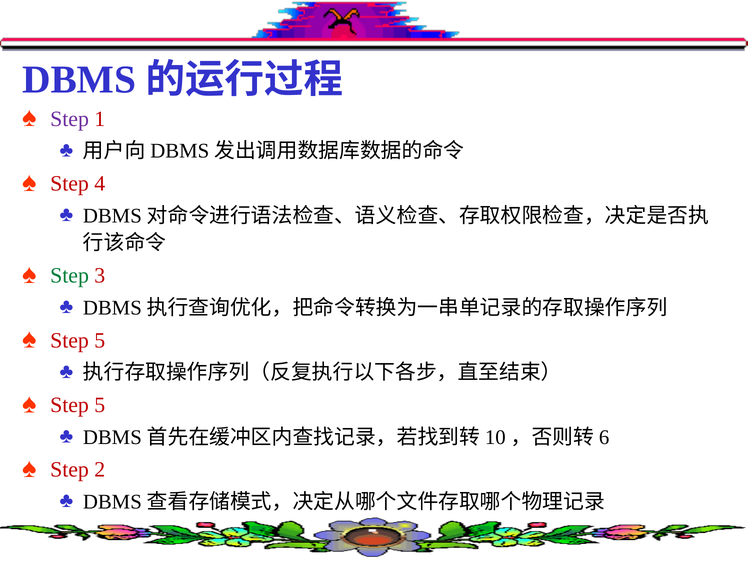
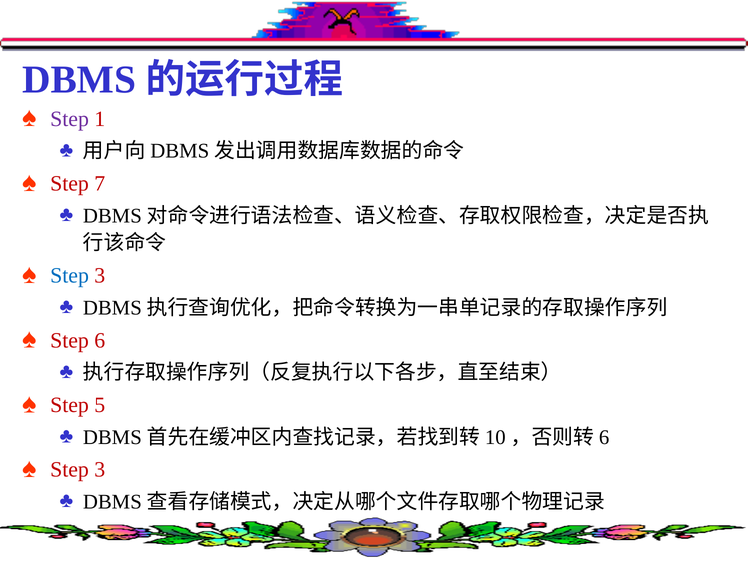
4: 4 -> 7
Step at (70, 276) colour: green -> blue
5 at (100, 340): 5 -> 6
2 at (100, 470): 2 -> 3
